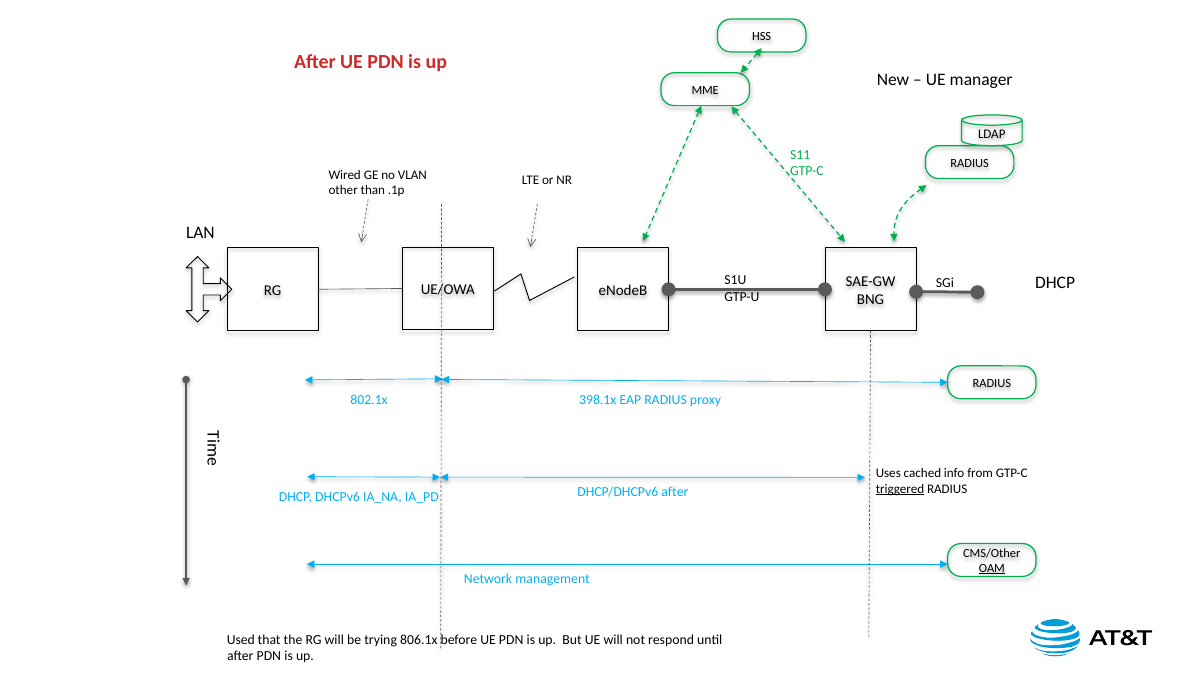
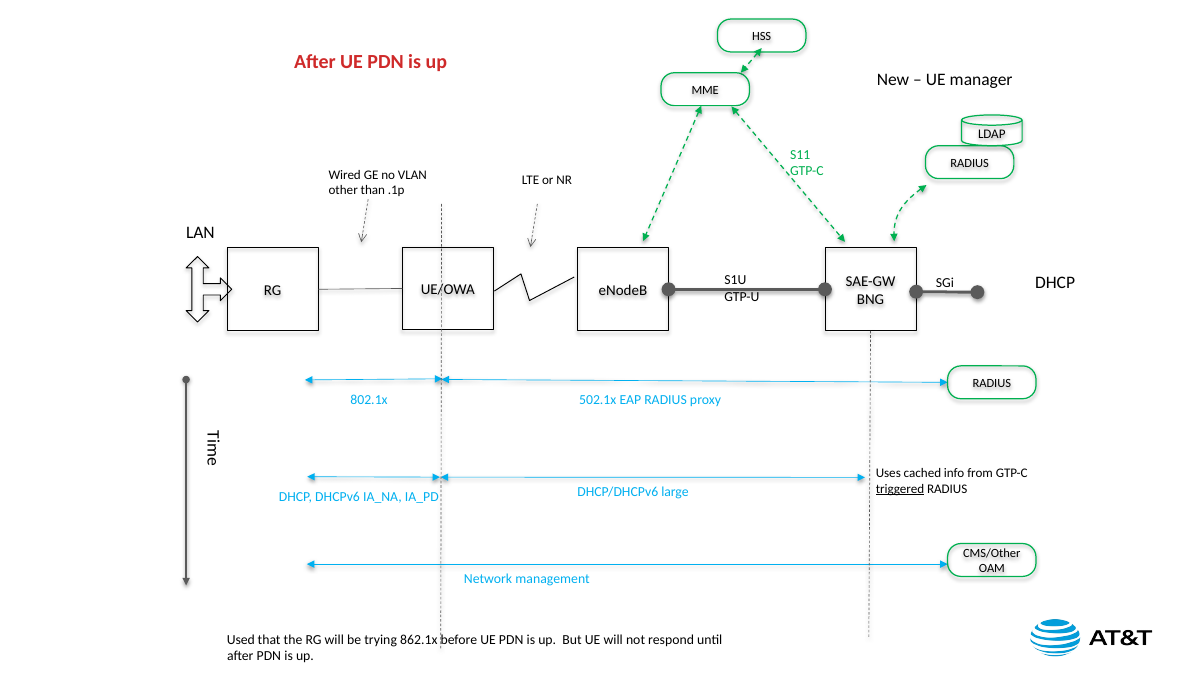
398.1x: 398.1x -> 502.1x
DHCP/DHCPv6 after: after -> large
OAM underline: present -> none
806.1x: 806.1x -> 862.1x
